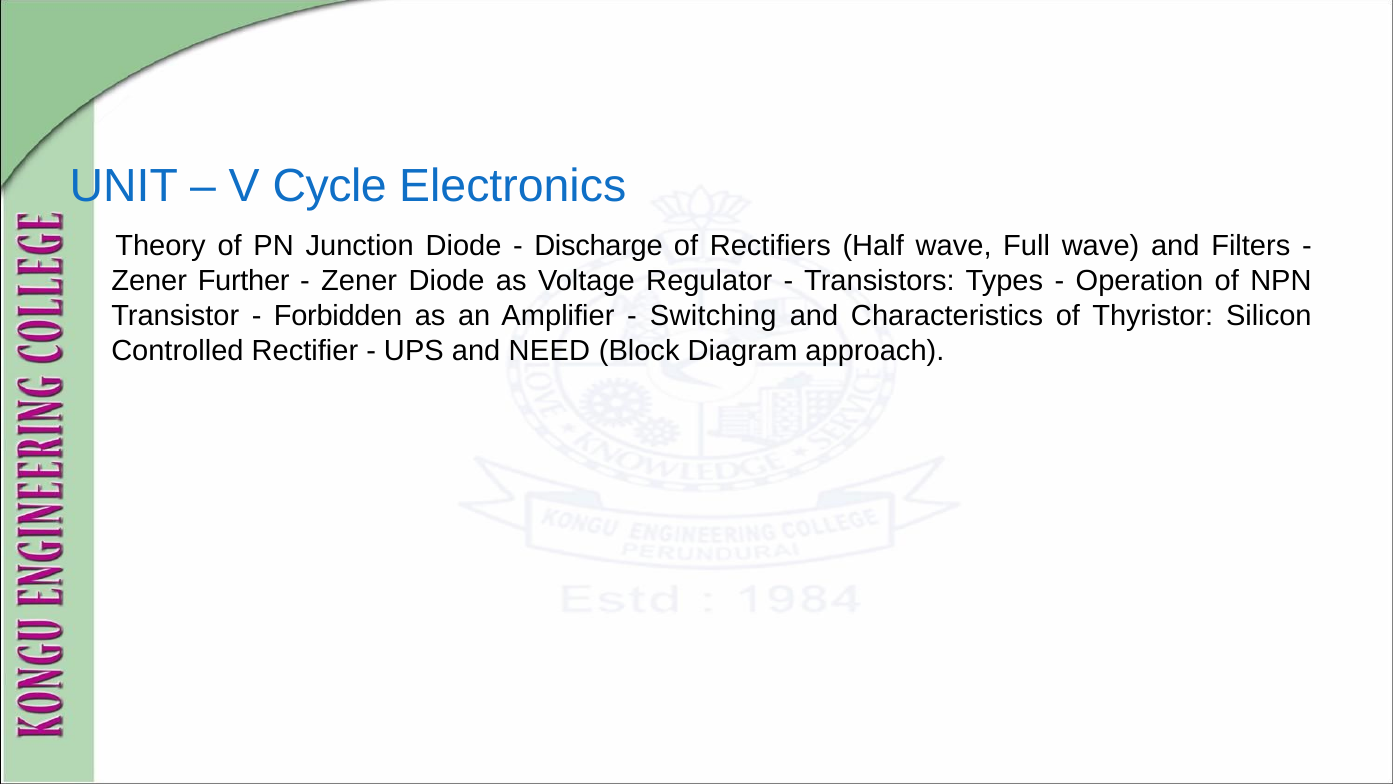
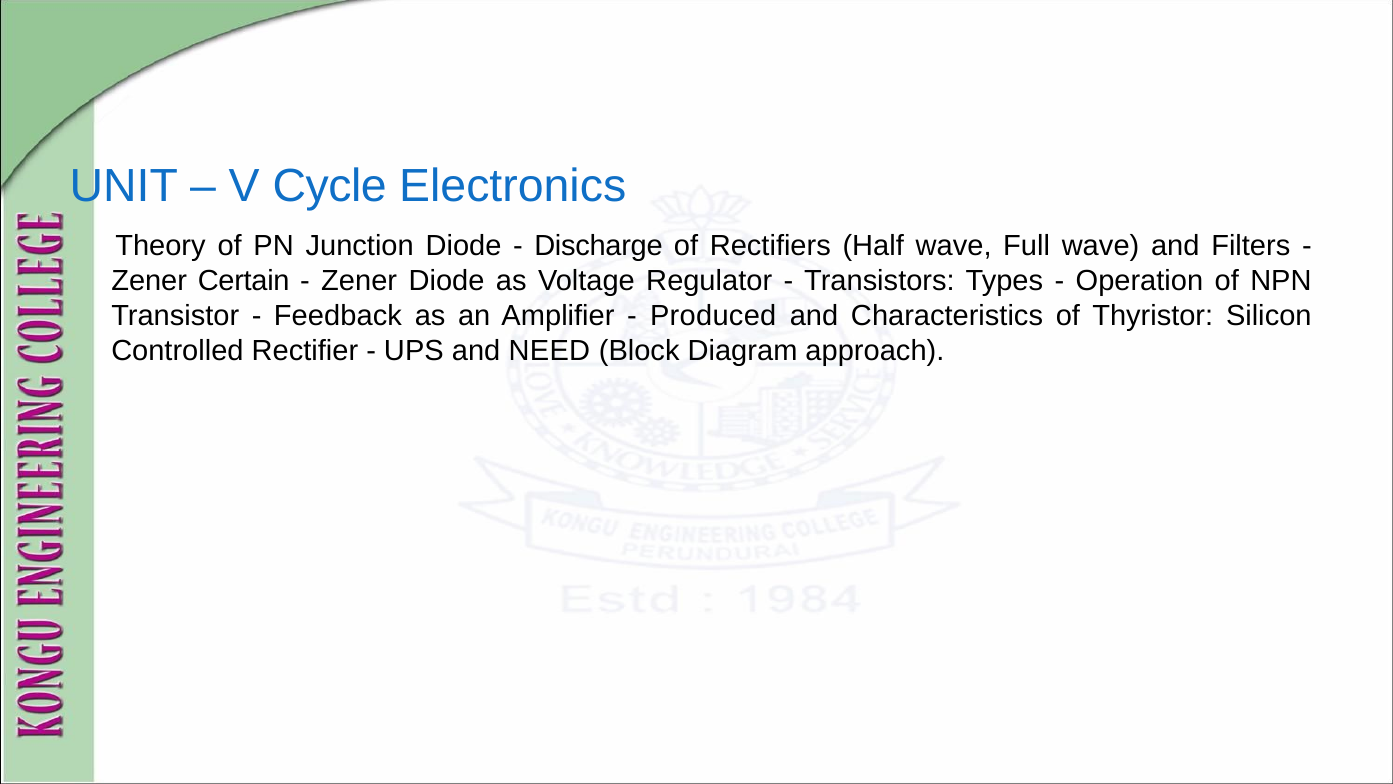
Further: Further -> Certain
Forbidden: Forbidden -> Feedback
Switching: Switching -> Produced
